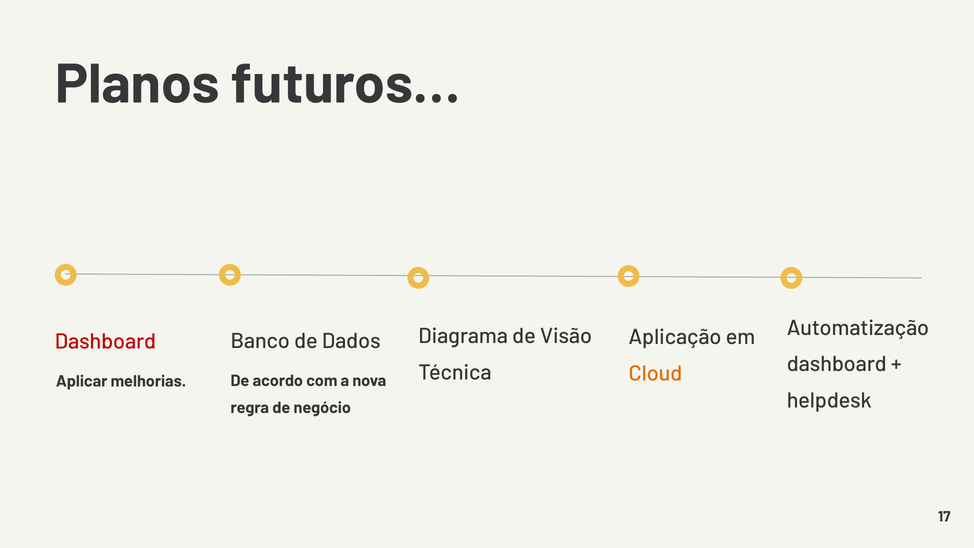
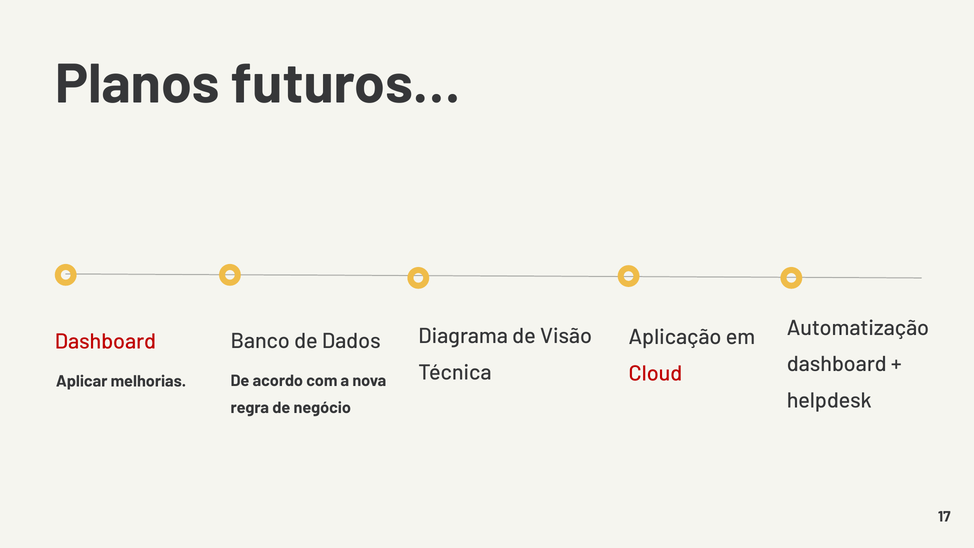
Cloud colour: orange -> red
